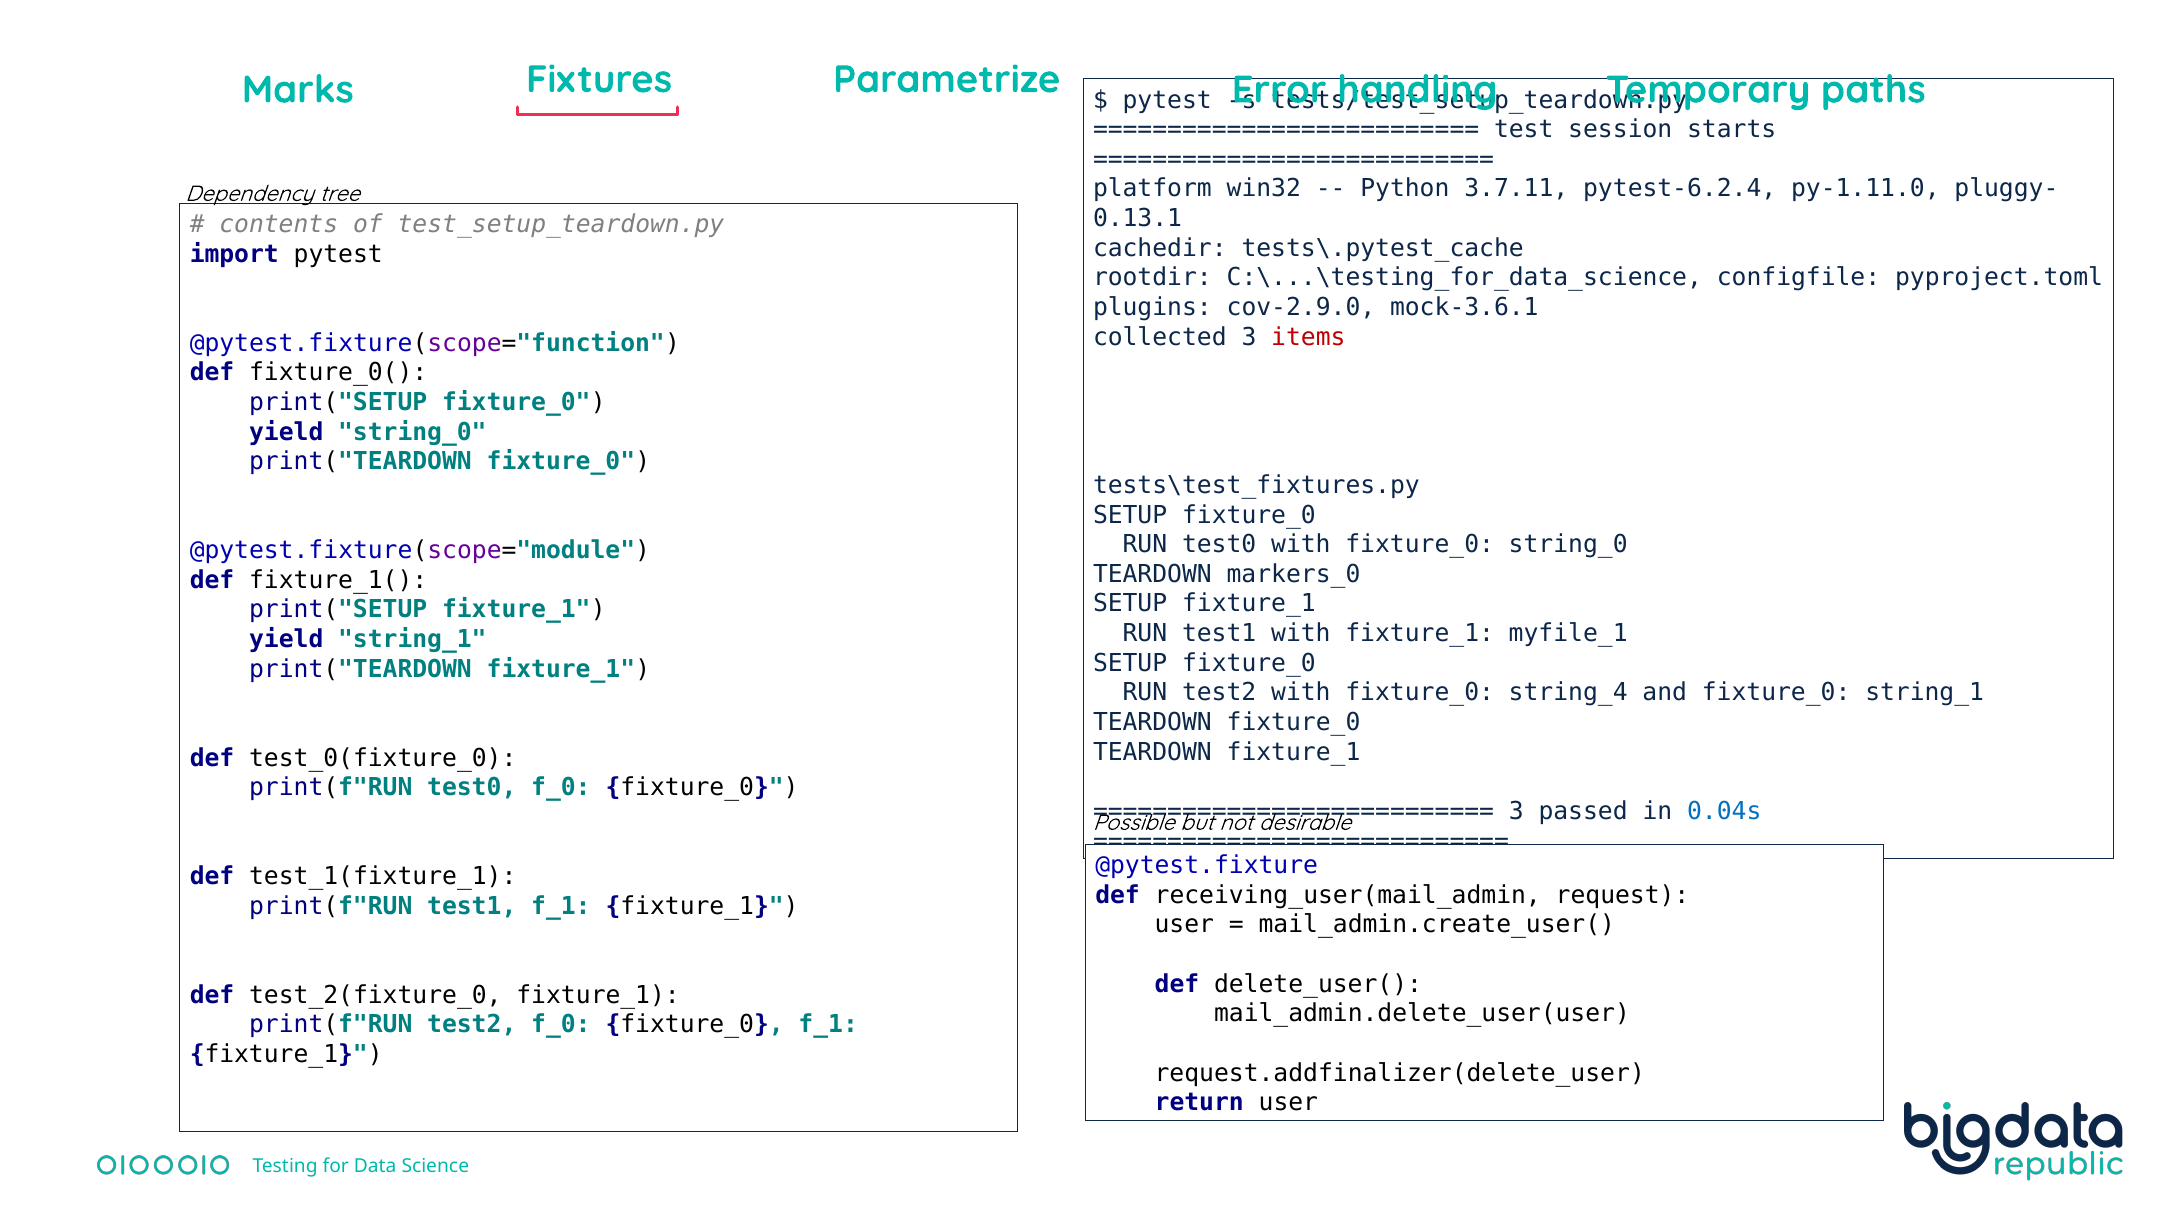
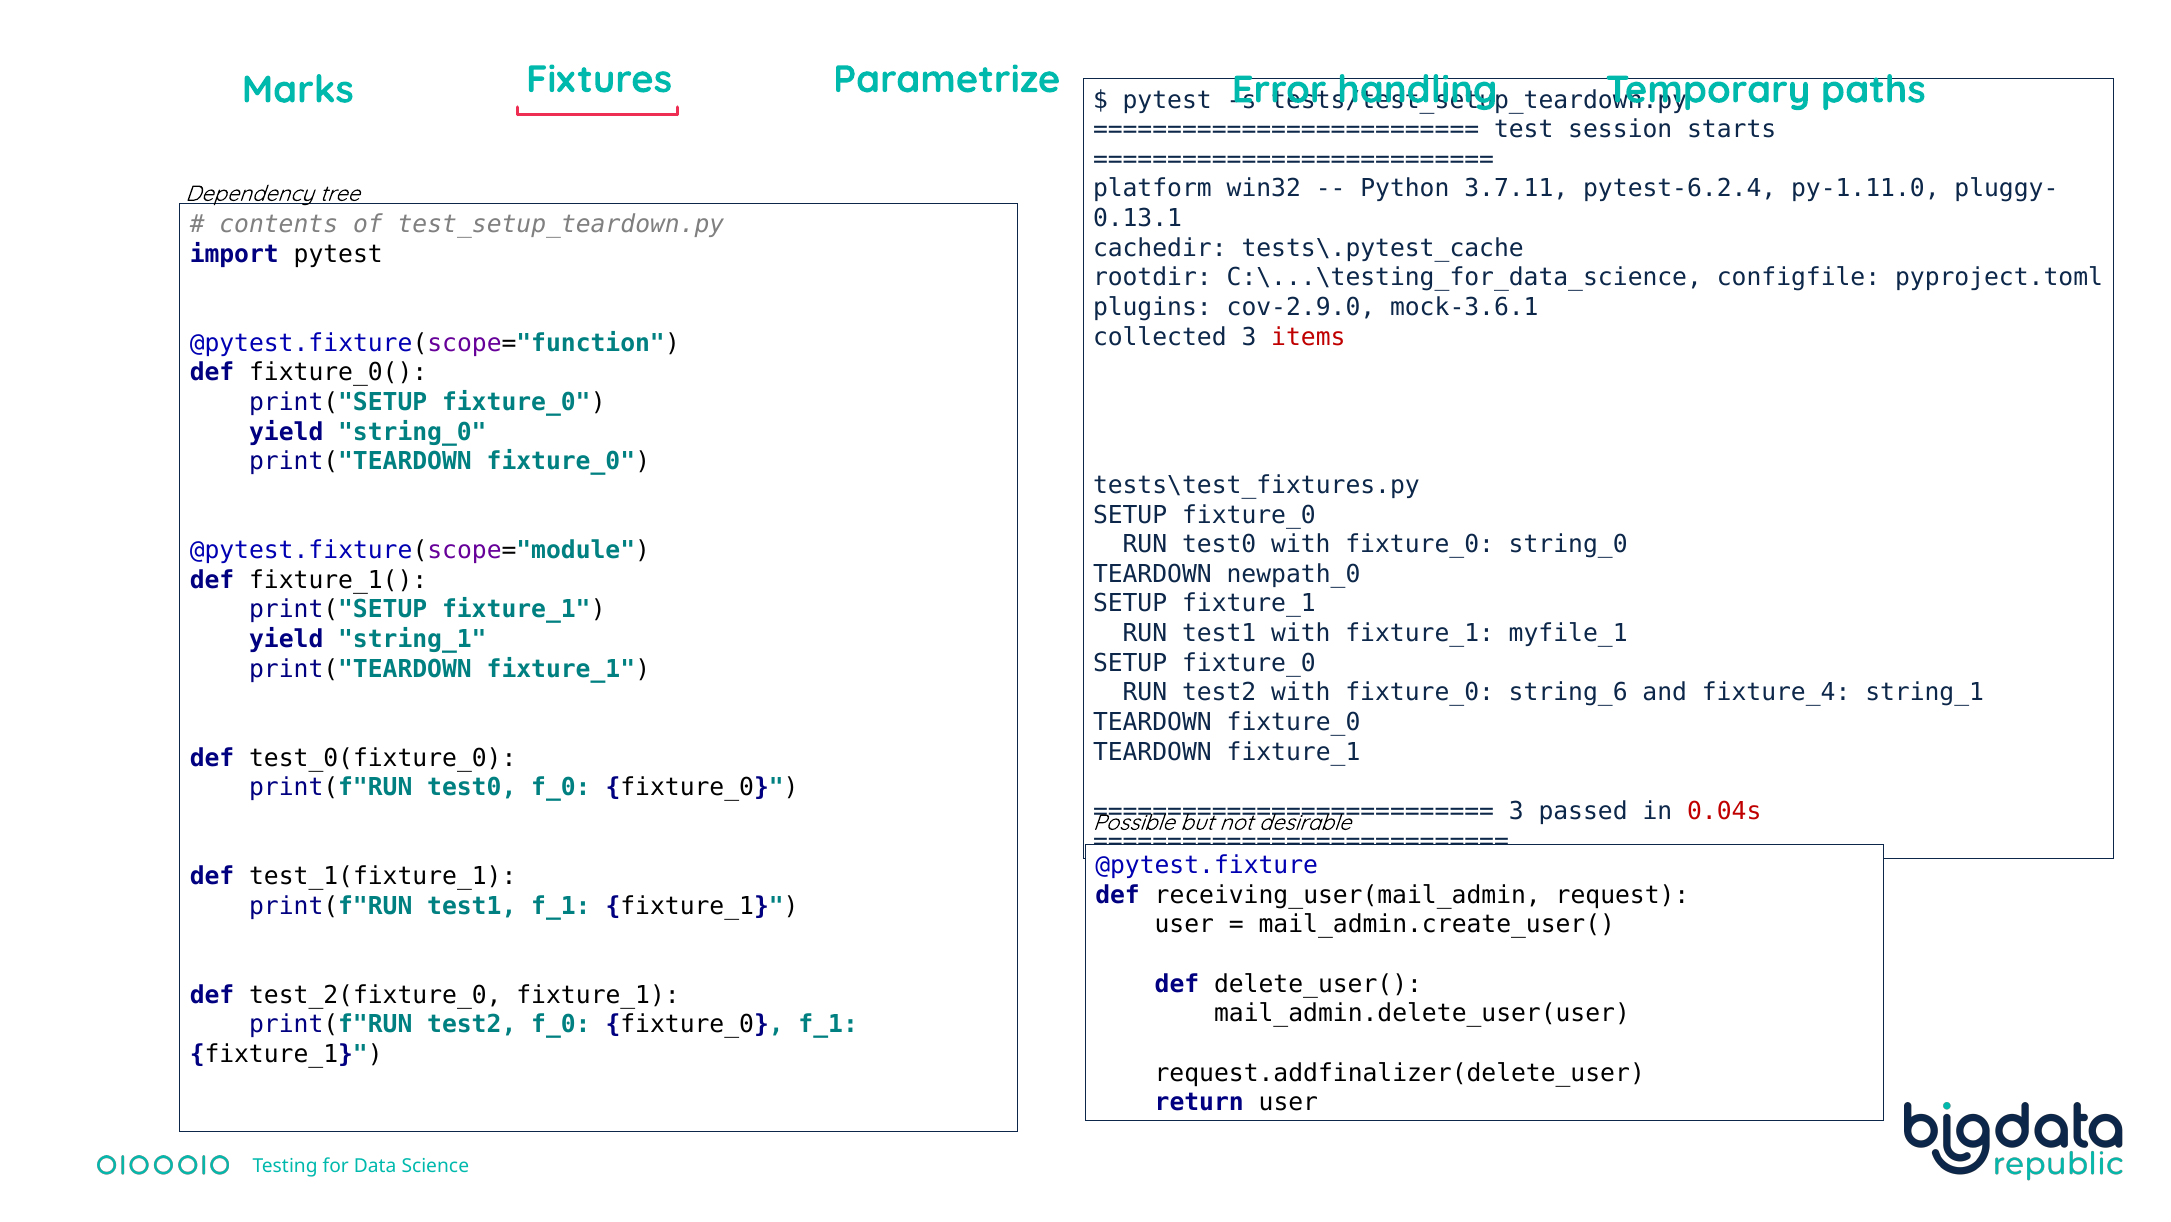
markers_0: markers_0 -> newpath_0
string_4: string_4 -> string_6
and fixture_0: fixture_0 -> fixture_4
0.04s colour: blue -> red
